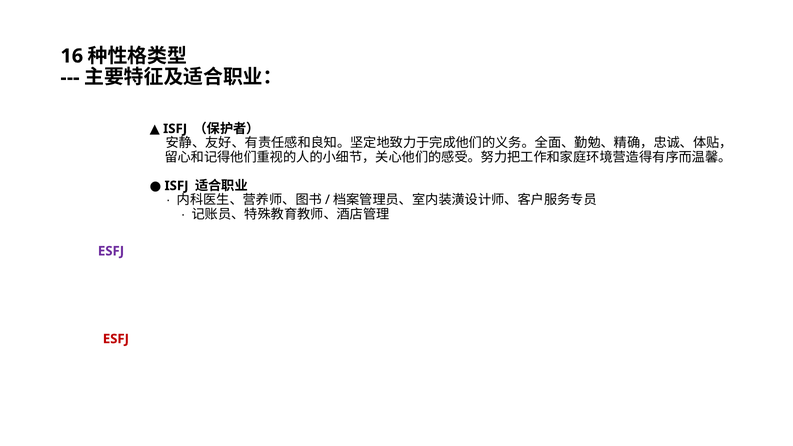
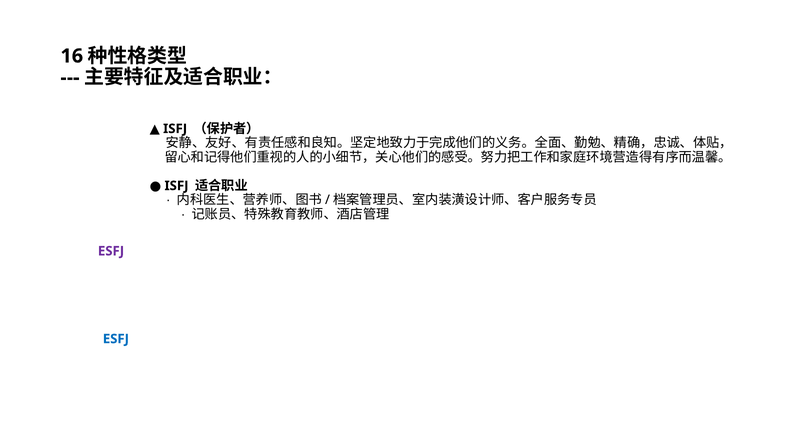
ESFJ at (116, 339) colour: red -> blue
